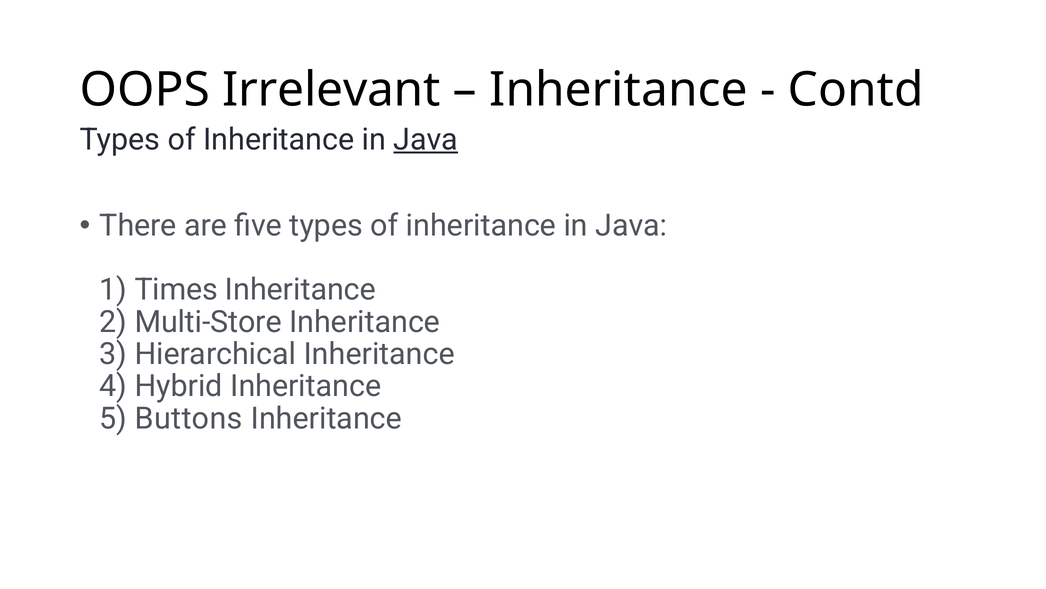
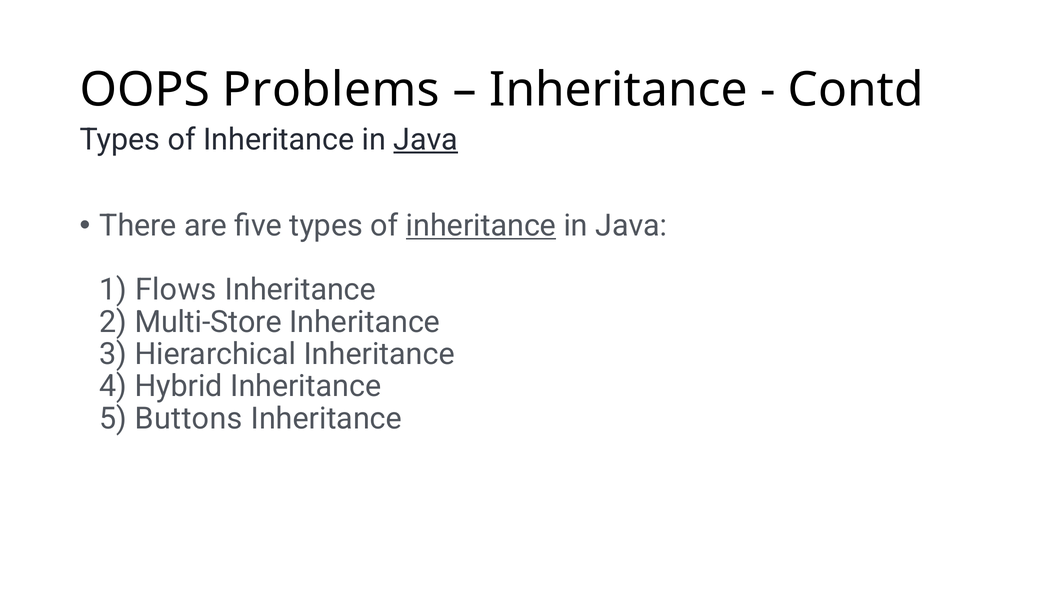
Irrelevant: Irrelevant -> Problems
inheritance at (481, 225) underline: none -> present
Times: Times -> Flows
